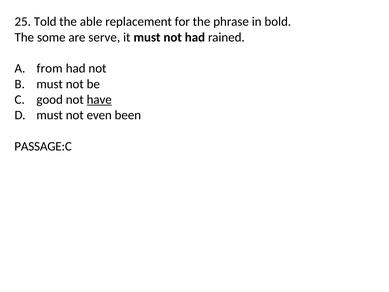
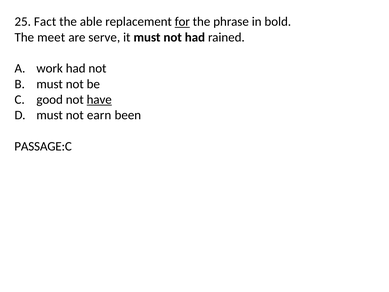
Told: Told -> Fact
for underline: none -> present
some: some -> meet
from: from -> work
even: even -> earn
